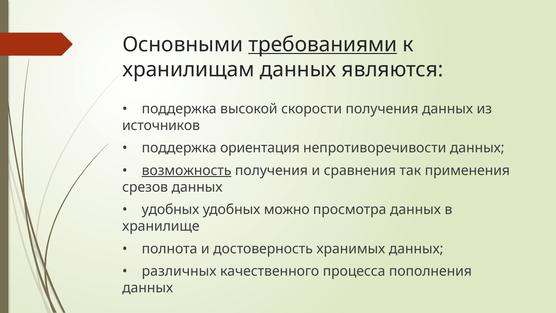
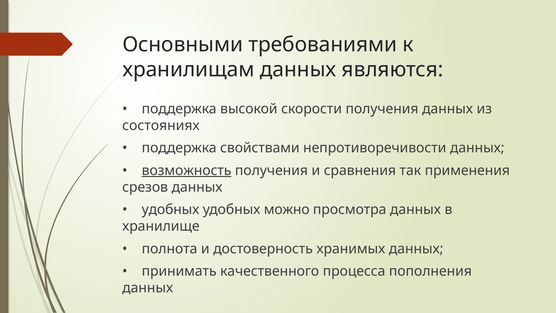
требованиями underline: present -> none
источников: источников -> состояниях
ориентация: ориентация -> свойствами
различных: различных -> принимать
